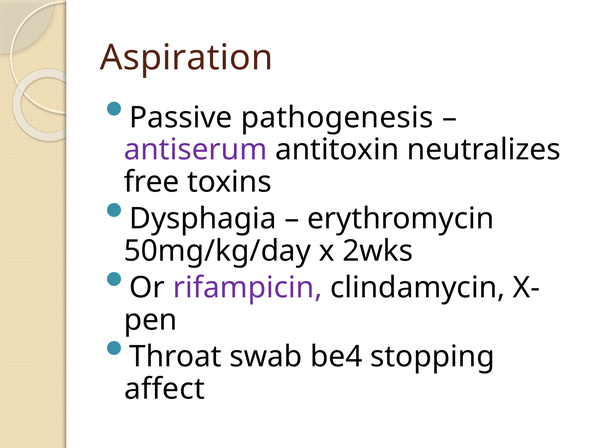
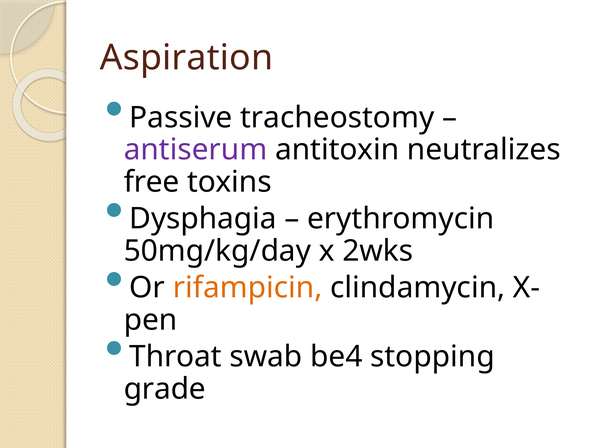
pathogenesis: pathogenesis -> tracheostomy
rifampicin colour: purple -> orange
affect: affect -> grade
